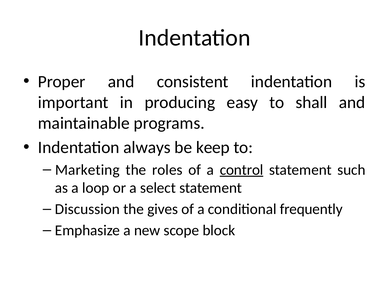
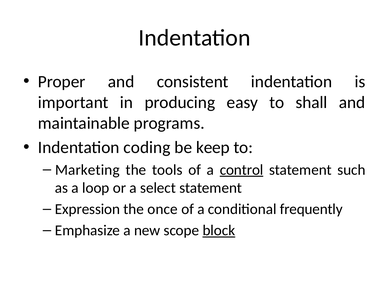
always: always -> coding
roles: roles -> tools
Discussion: Discussion -> Expression
gives: gives -> once
block underline: none -> present
